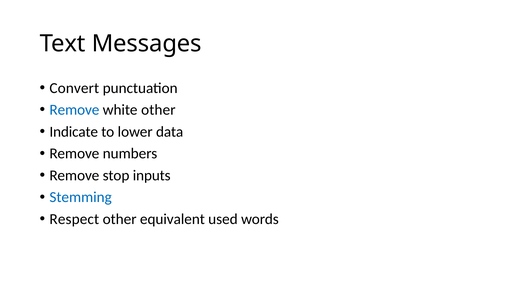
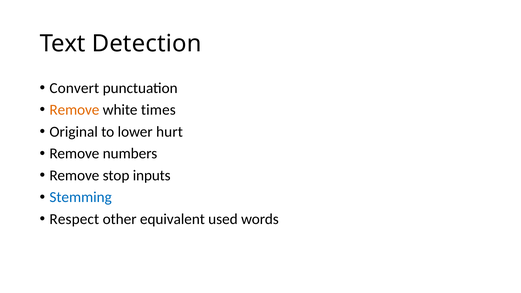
Messages: Messages -> Detection
Remove at (74, 110) colour: blue -> orange
white other: other -> times
Indicate: Indicate -> Original
data: data -> hurt
